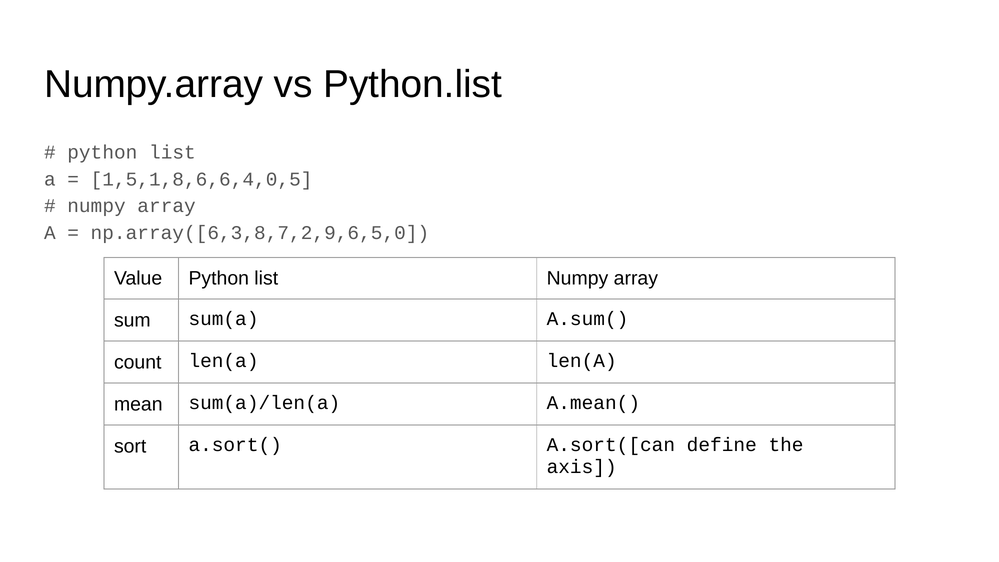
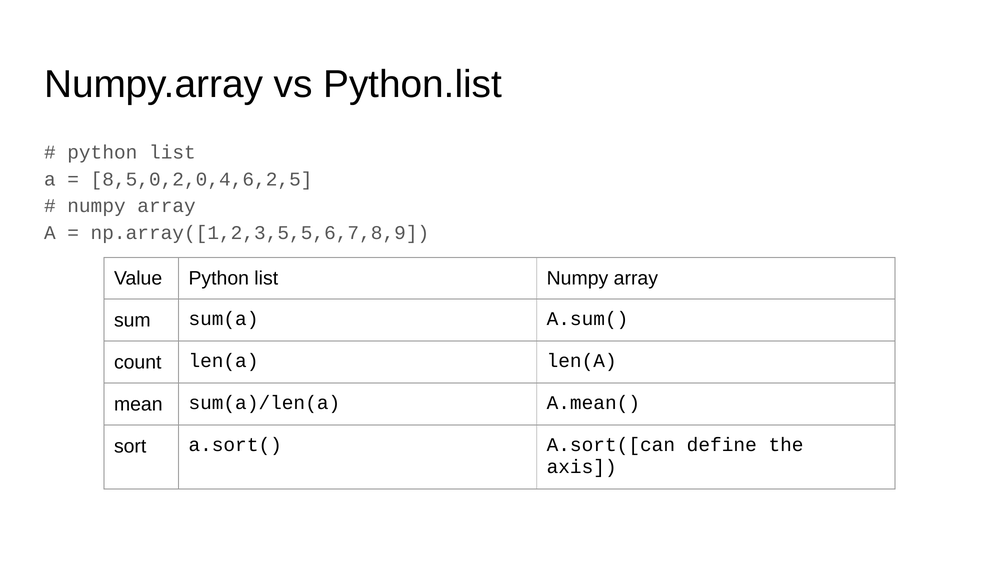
1,5,1,8,6,6,4,0,5: 1,5,1,8,6,6,4,0,5 -> 8,5,0,2,0,4,6,2,5
np.array([6,3,8,7,2,9,6,5,0: np.array([6,3,8,7,2,9,6,5,0 -> np.array([1,2,3,5,5,6,7,8,9
